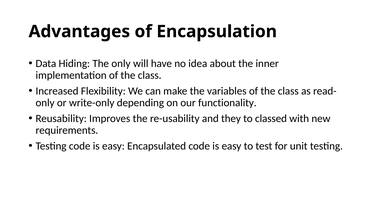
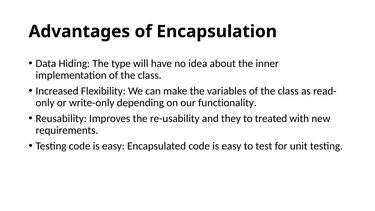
The only: only -> type
classed: classed -> treated
